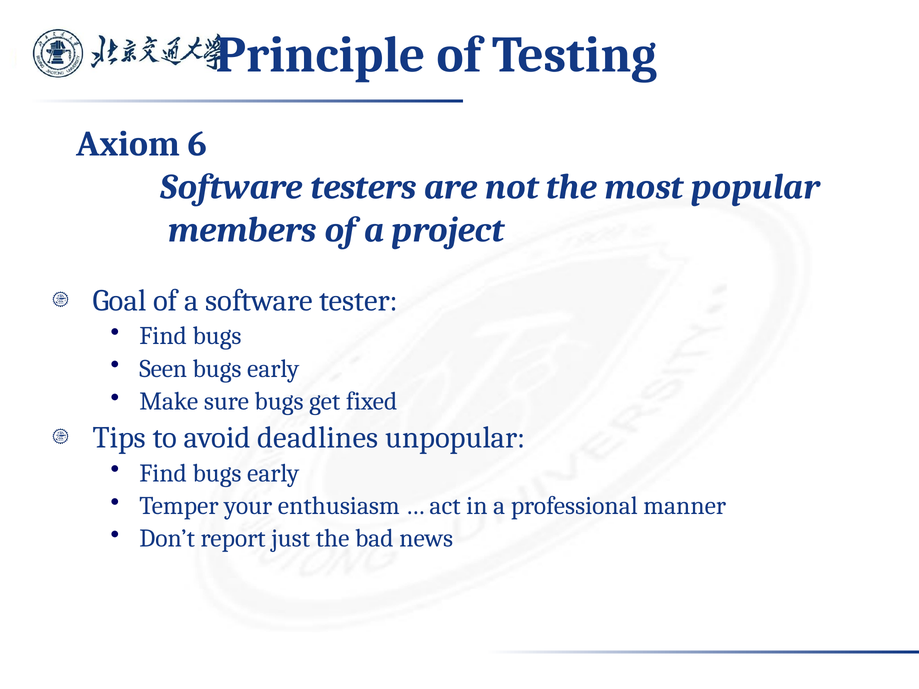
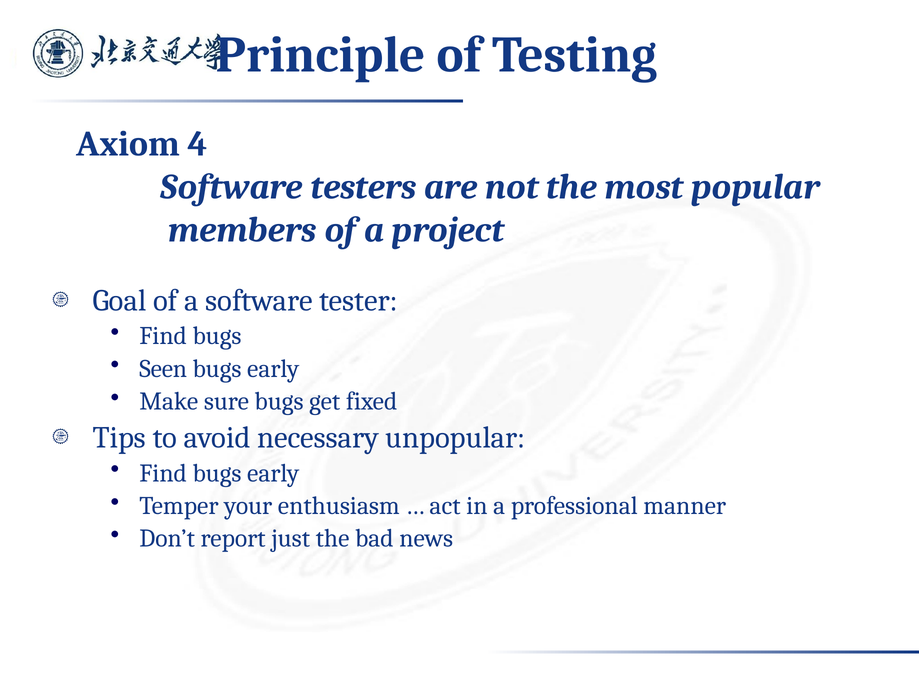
6: 6 -> 4
deadlines: deadlines -> necessary
